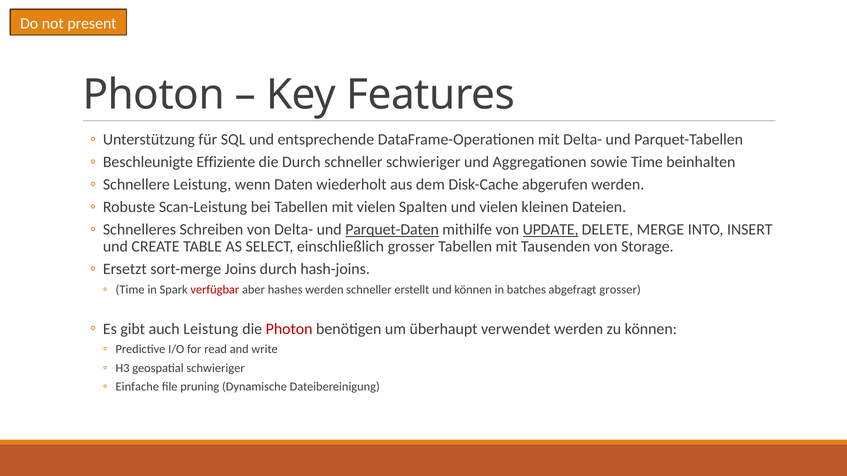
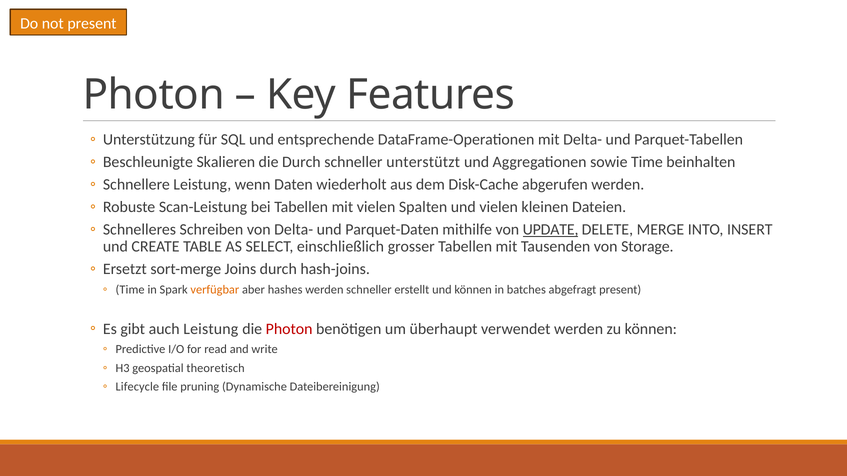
Effiziente: Effiziente -> Skalieren
schneller schwieriger: schwieriger -> unterstützt
Parquet-Daten underline: present -> none
verfügbar colour: red -> orange
abgefragt grosser: grosser -> present
geospatial schwieriger: schwieriger -> theoretisch
Einfache: Einfache -> Lifecycle
